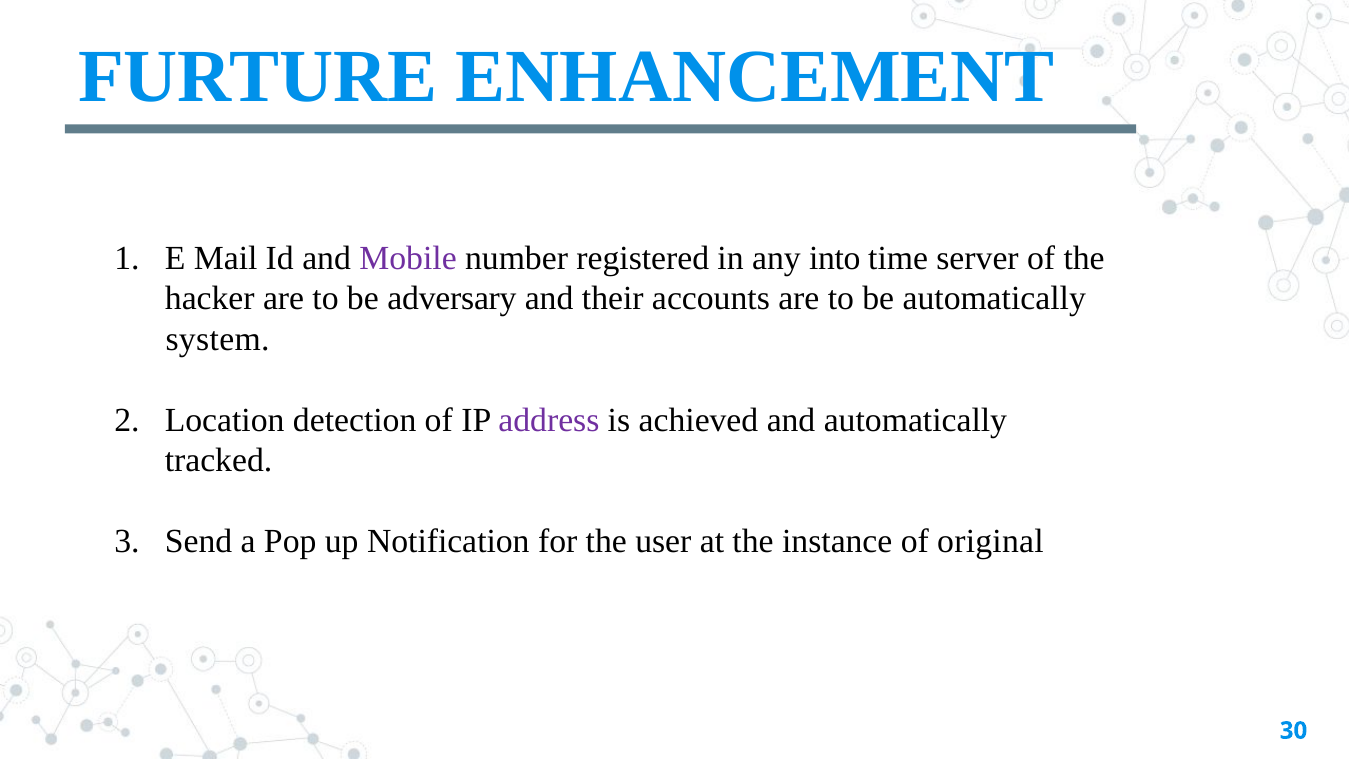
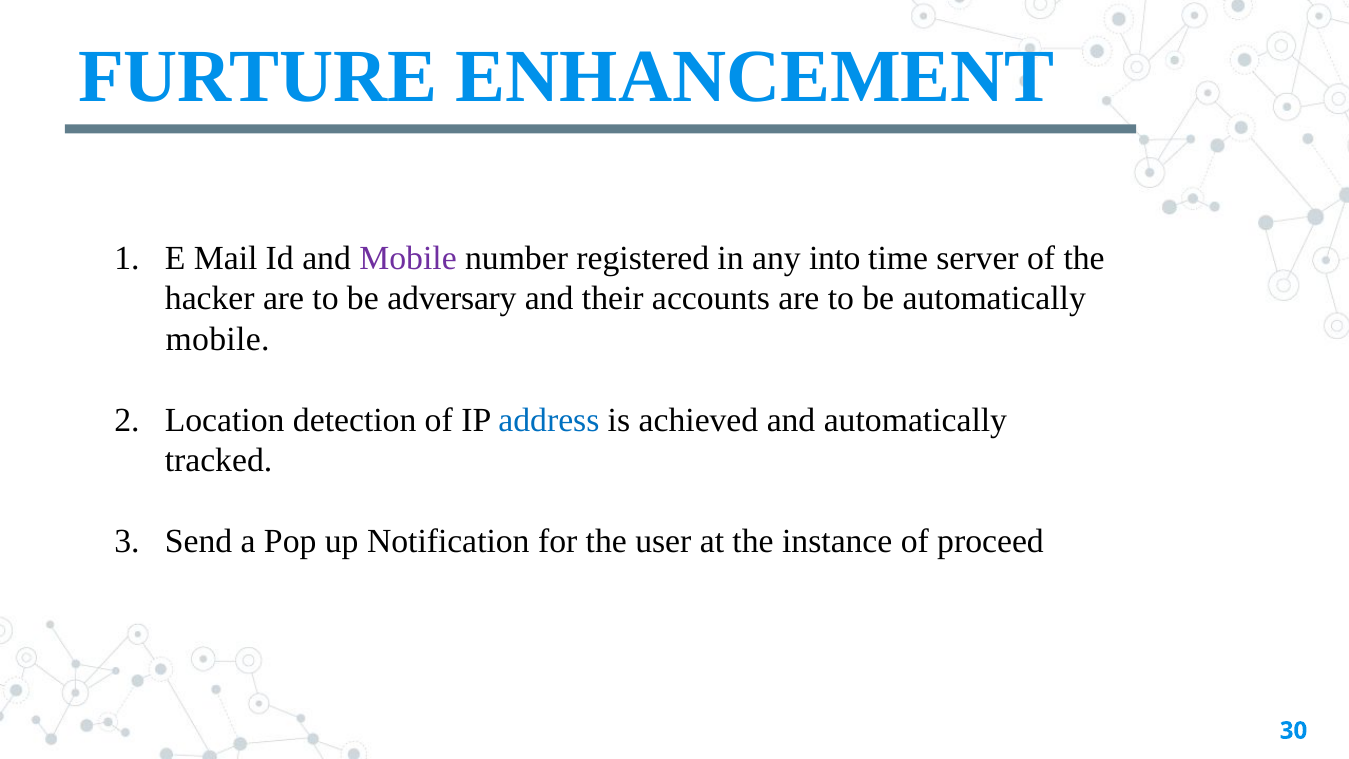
system at (218, 339): system -> mobile
address colour: purple -> blue
original: original -> proceed
